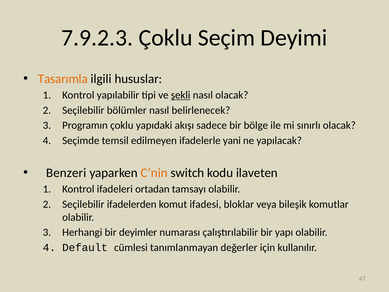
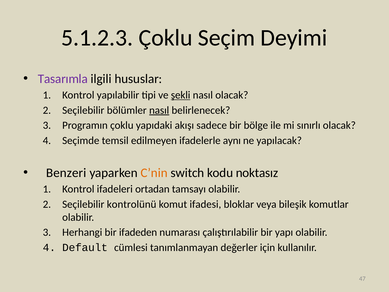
7.9.2.3: 7.9.2.3 -> 5.1.2.3
Tasarımla colour: orange -> purple
nasıl at (159, 110) underline: none -> present
yani: yani -> aynı
ilaveten: ilaveten -> noktasız
ifadelerden: ifadelerden -> kontrolünü
deyimler: deyimler -> ifadeden
